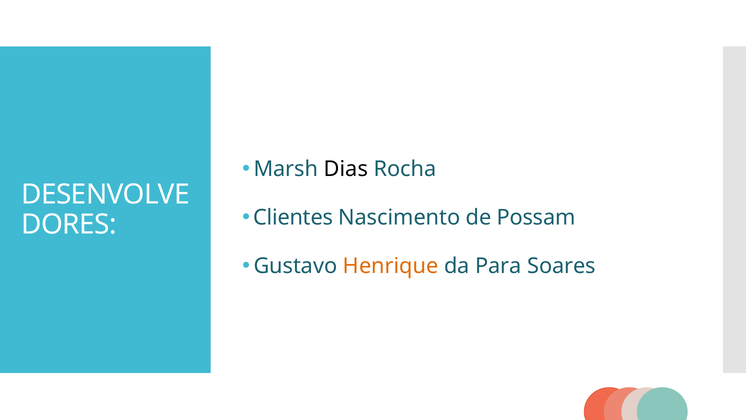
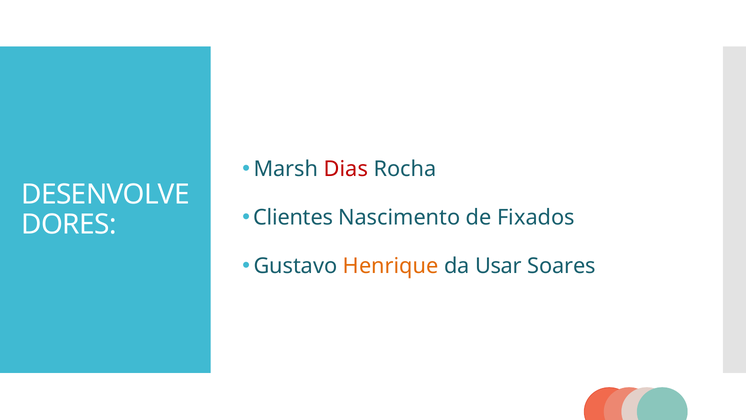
Dias colour: black -> red
Possam: Possam -> Fixados
Para: Para -> Usar
